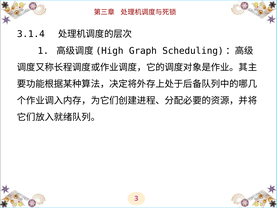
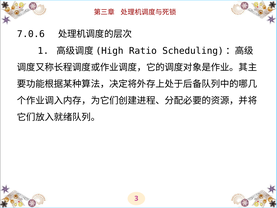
3.1.4: 3.1.4 -> 7.0.6
Graph: Graph -> Ratio
